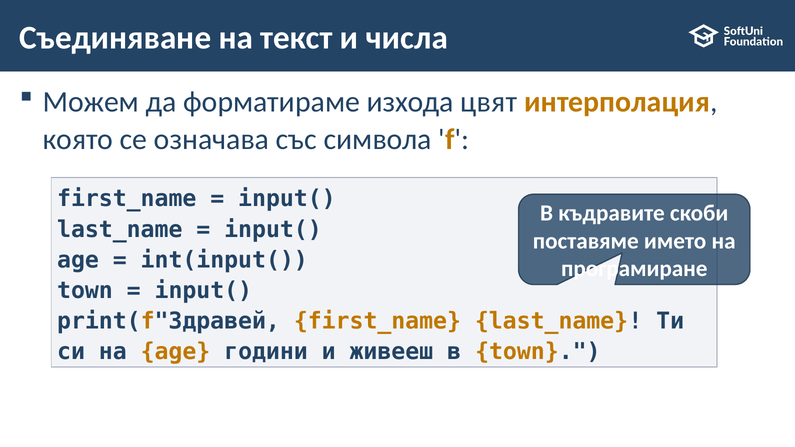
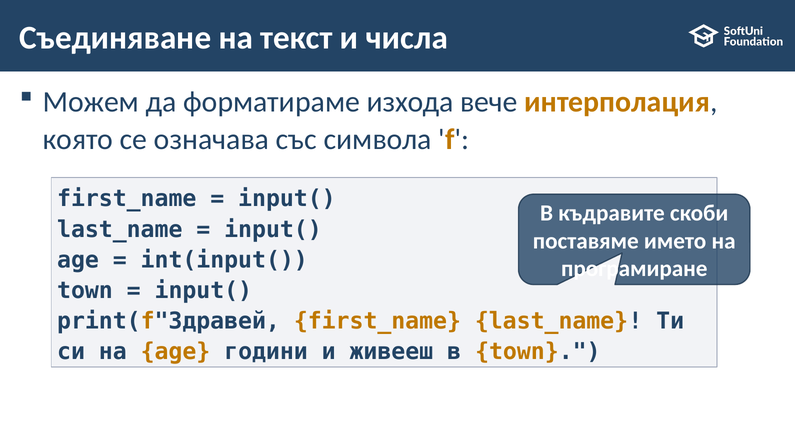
цвят: цвят -> вече
